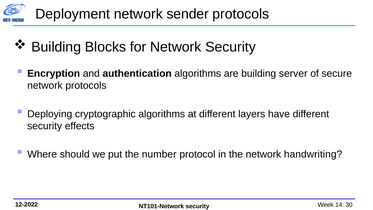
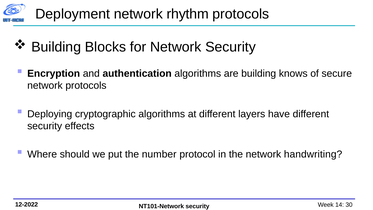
sender: sender -> rhythm
server: server -> knows
